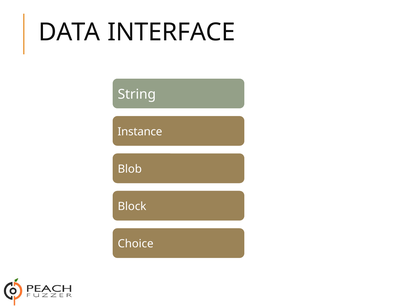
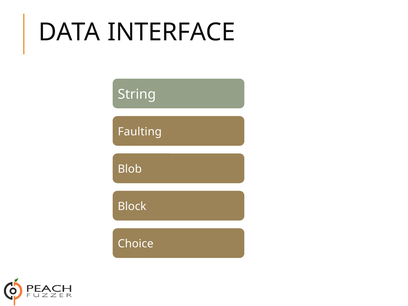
Instance: Instance -> Faulting
